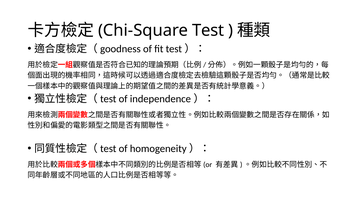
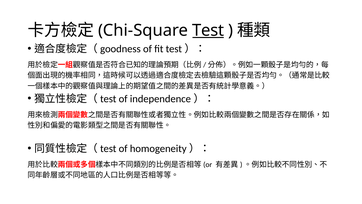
Test underline: none -> present
